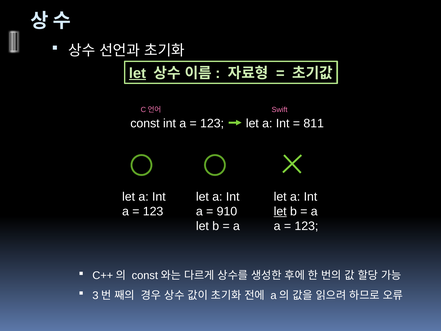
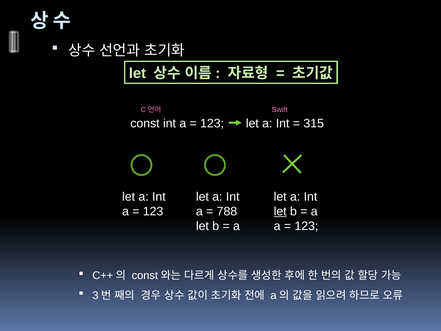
let at (137, 73) underline: present -> none
811: 811 -> 315
910: 910 -> 788
